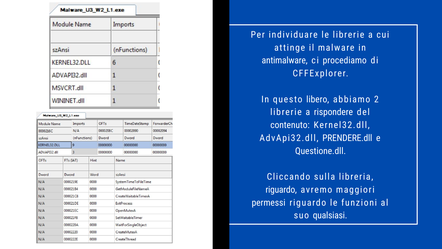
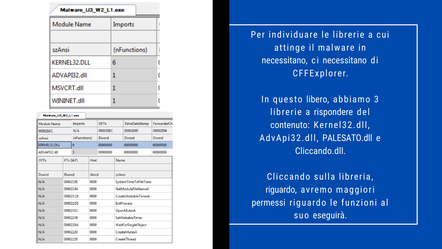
antimalware at (285, 60): antimalware -> necessitano
ci procediamo: procediamo -> necessitano
2: 2 -> 3
PRENDERE.dll: PRENDERE.dll -> PALESATO.dll
Questione.dll: Questione.dll -> Cliccando.dll
qualsiasi: qualsiasi -> eseguirà
